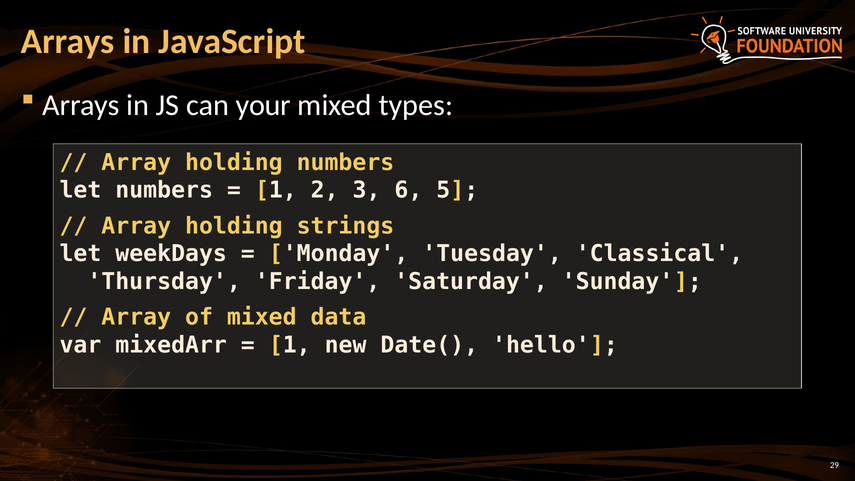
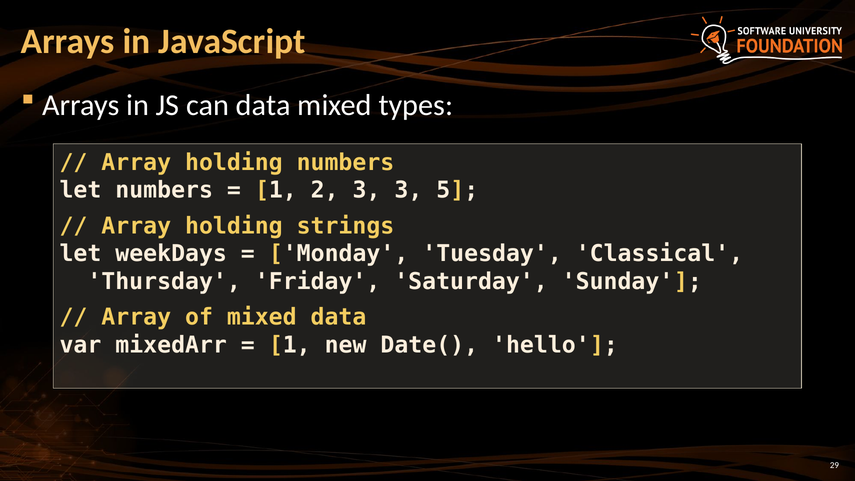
can your: your -> data
3 6: 6 -> 3
